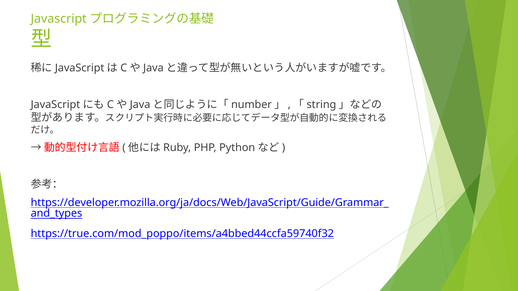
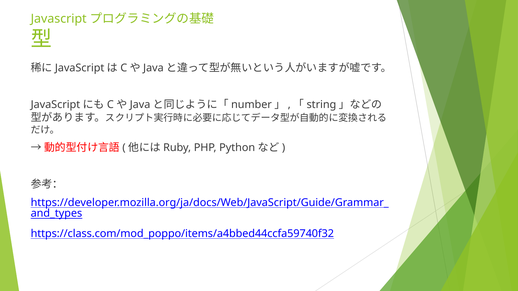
https://true.com/mod_poppo/items/a4bbed44ccfa59740f32: https://true.com/mod_poppo/items/a4bbed44ccfa59740f32 -> https://class.com/mod_poppo/items/a4bbed44ccfa59740f32
